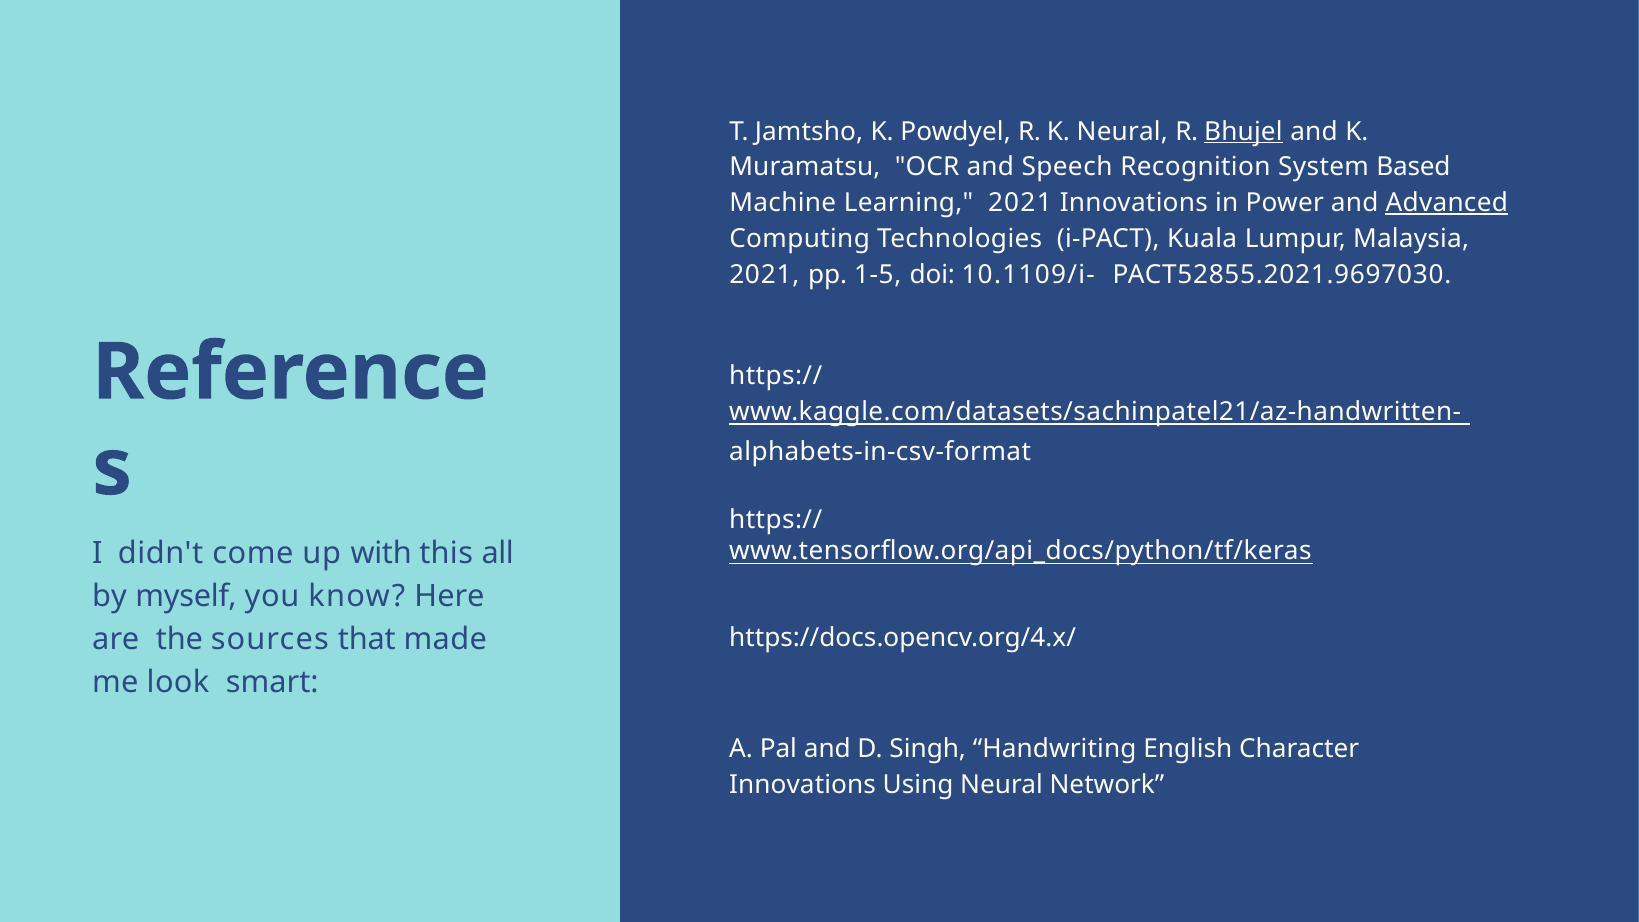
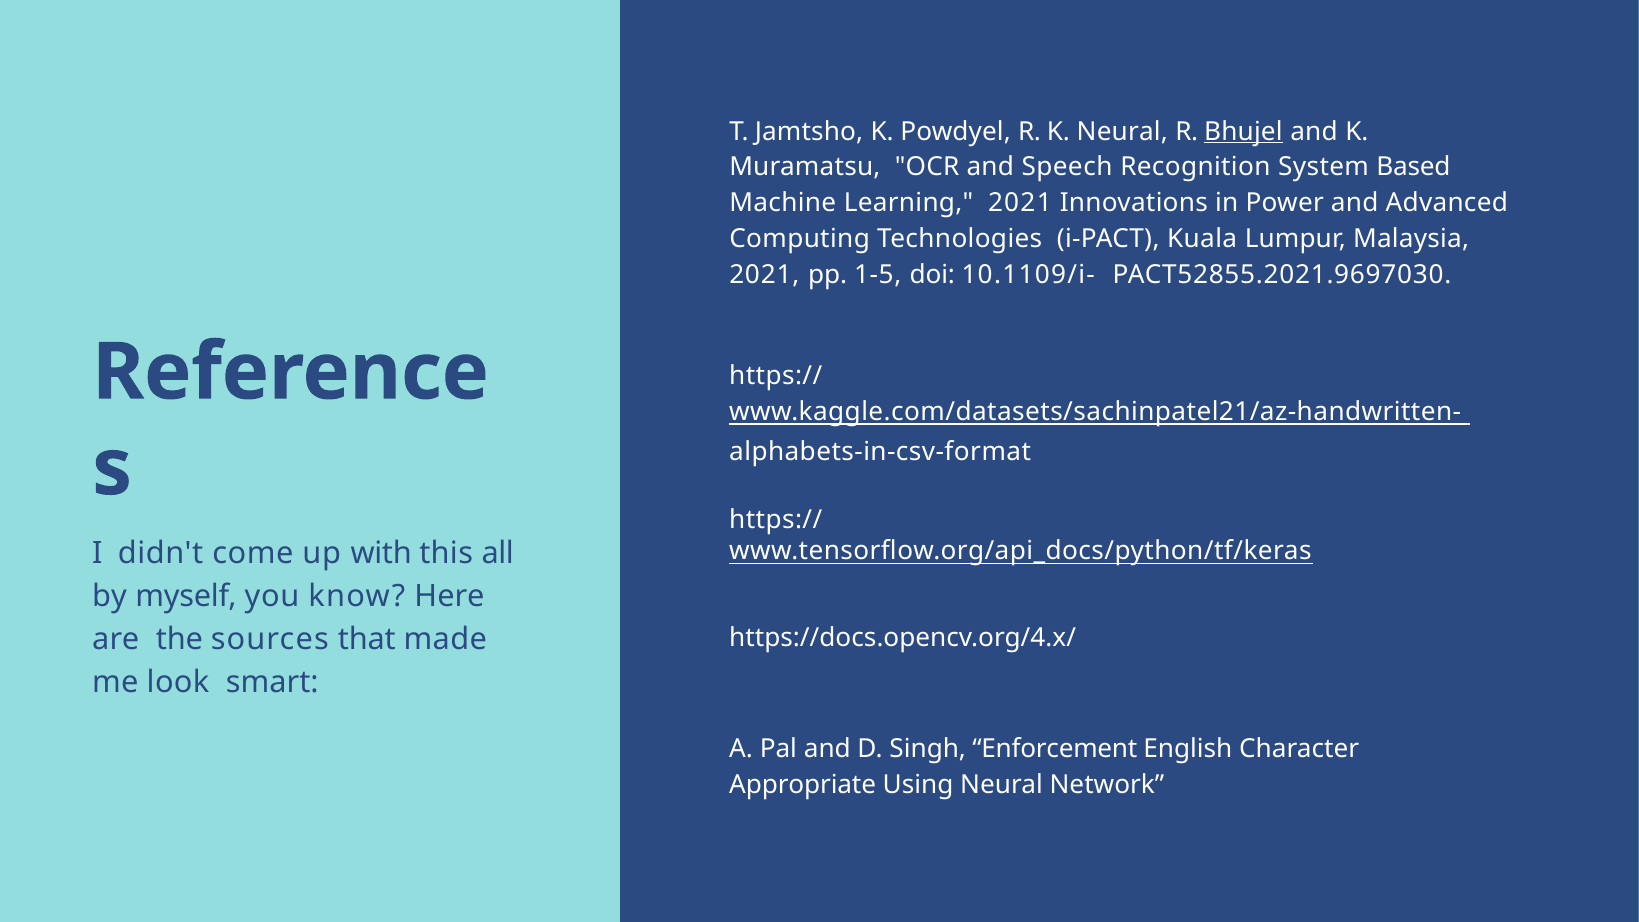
Advanced underline: present -> none
Handwriting: Handwriting -> Enforcement
Innovations at (803, 784): Innovations -> Appropriate
